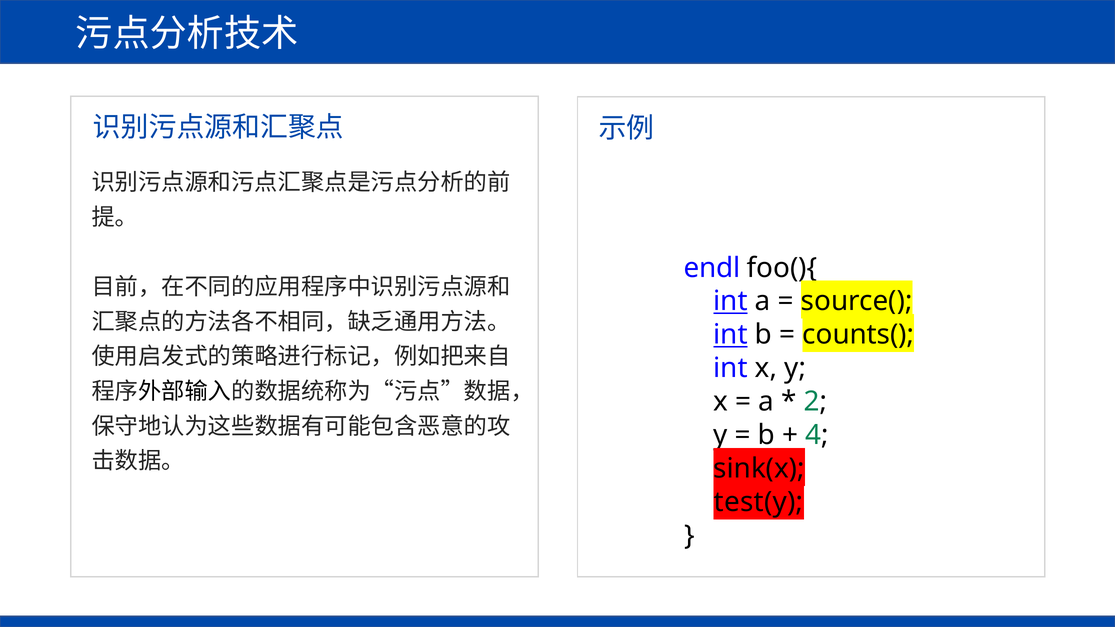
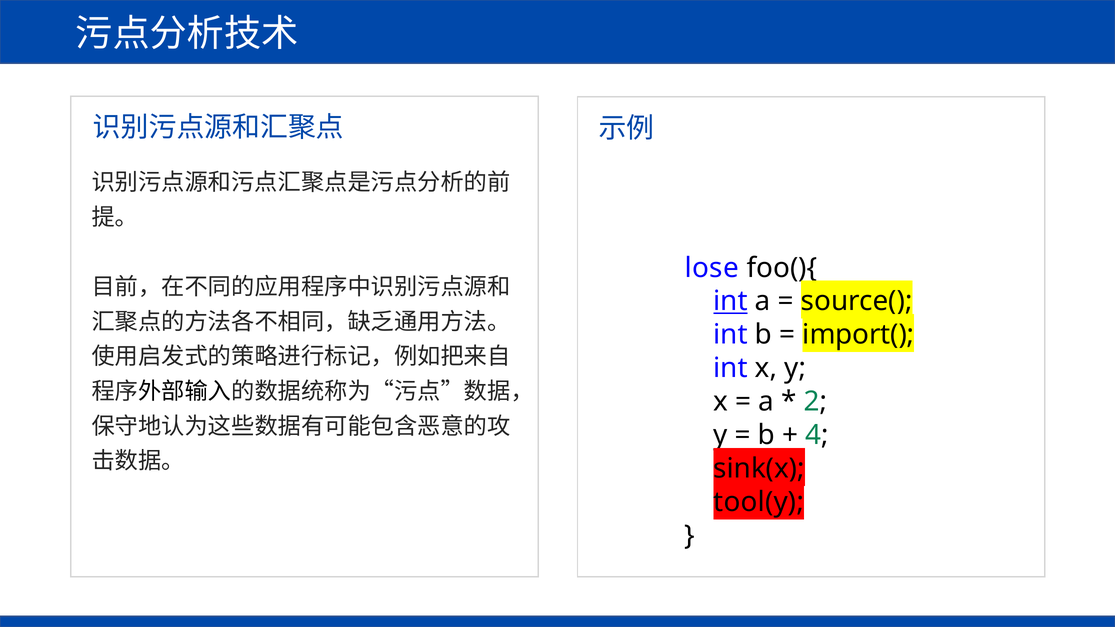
endl: endl -> lose
int at (731, 335) underline: present -> none
counts(: counts( -> import(
test(y: test(y -> tool(y
